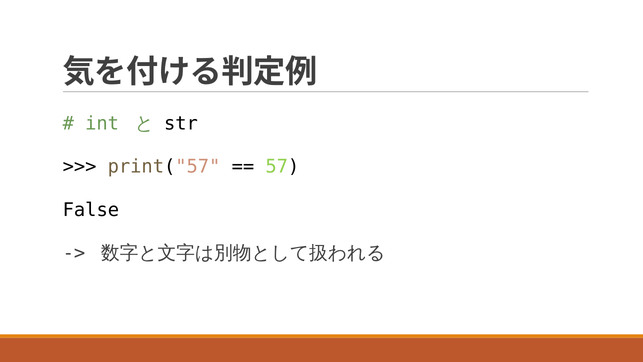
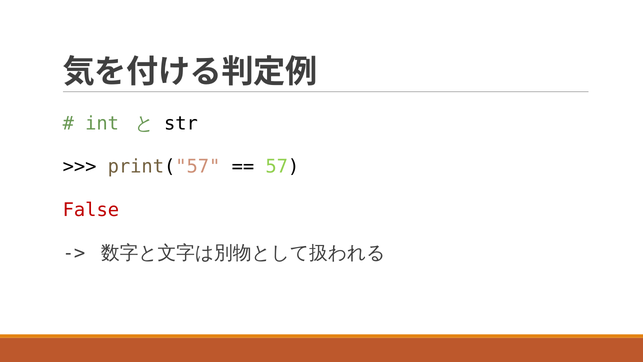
False colour: black -> red
